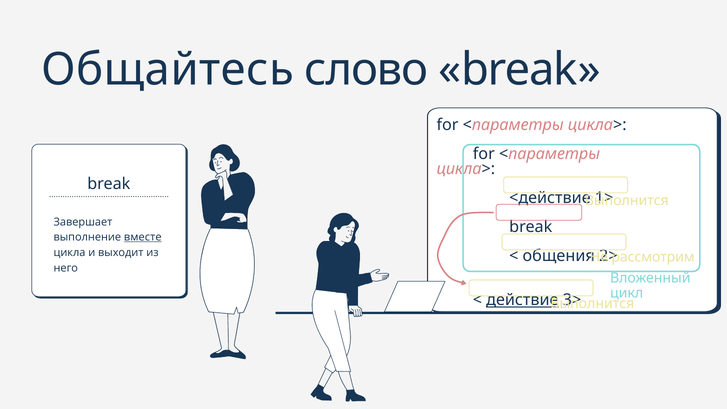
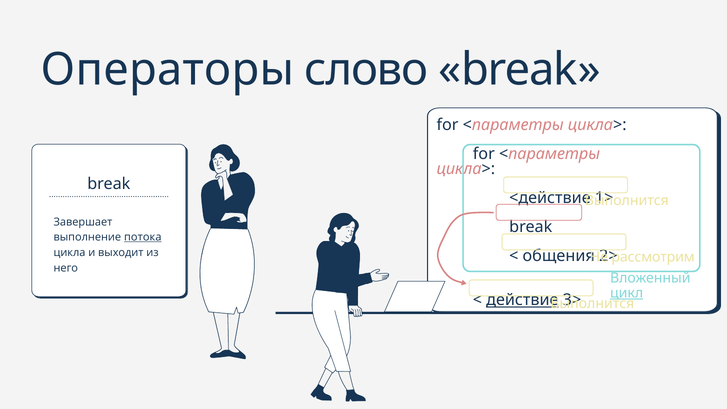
Общайтесь: Общайтесь -> Операторы
вместе: вместе -> потока
цикл underline: none -> present
